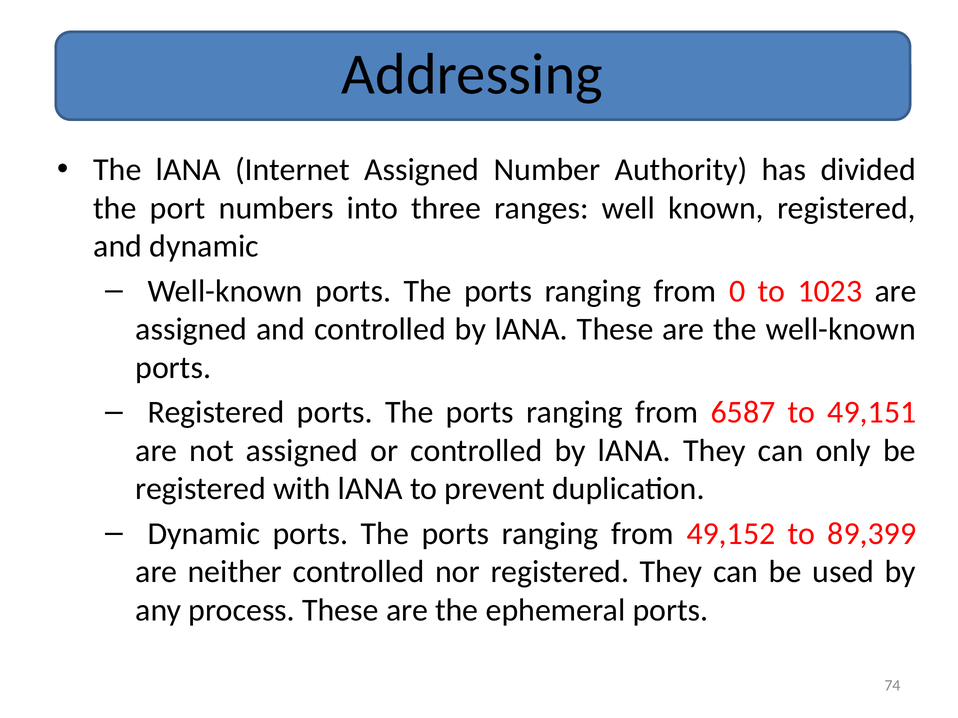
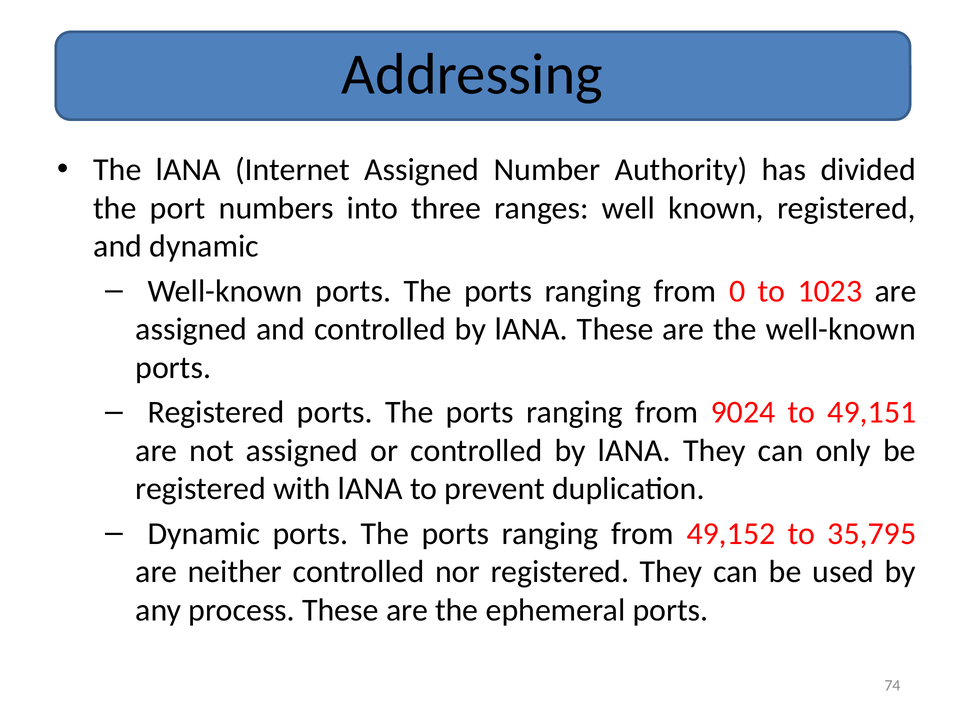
6587: 6587 -> 9024
89,399: 89,399 -> 35,795
